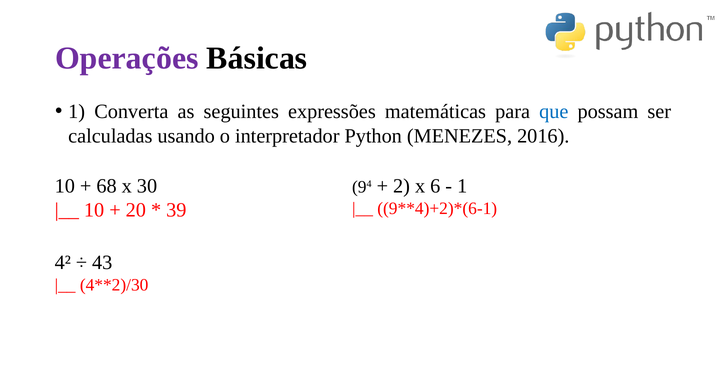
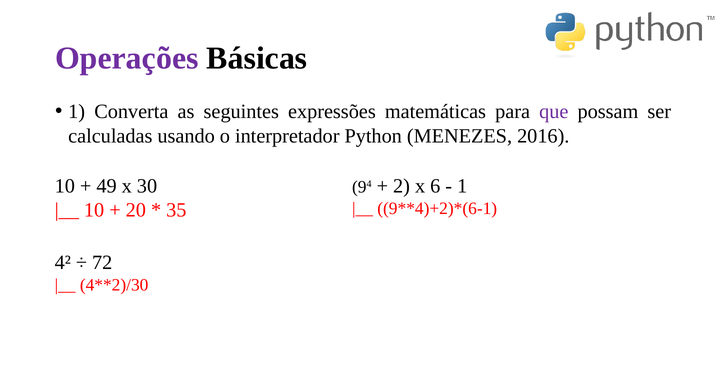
que colour: blue -> purple
68: 68 -> 49
39: 39 -> 35
43: 43 -> 72
